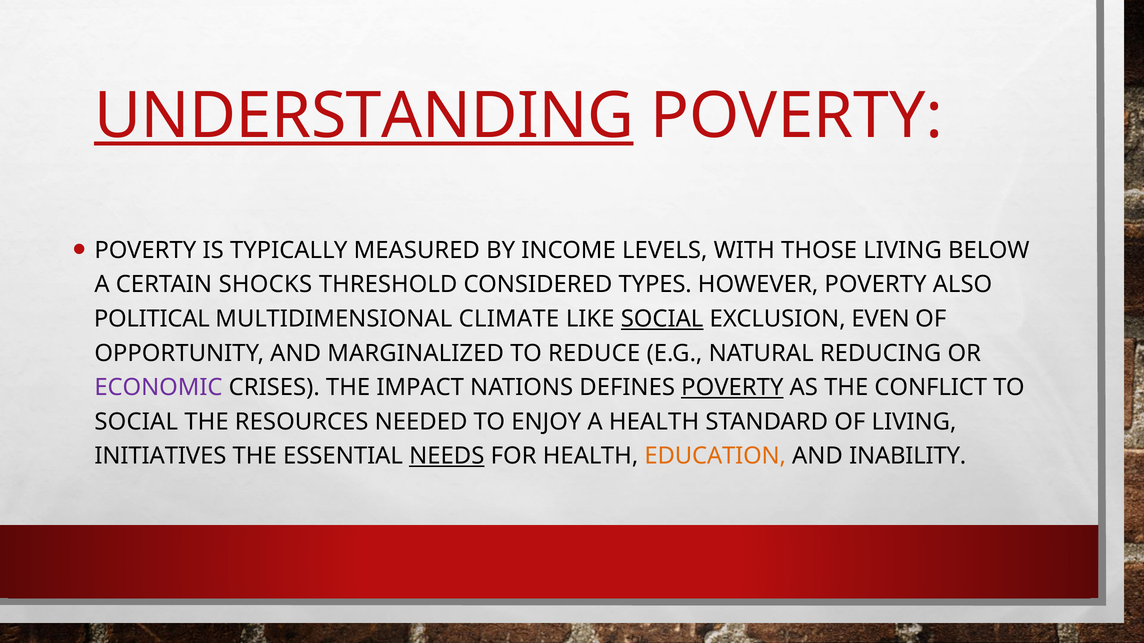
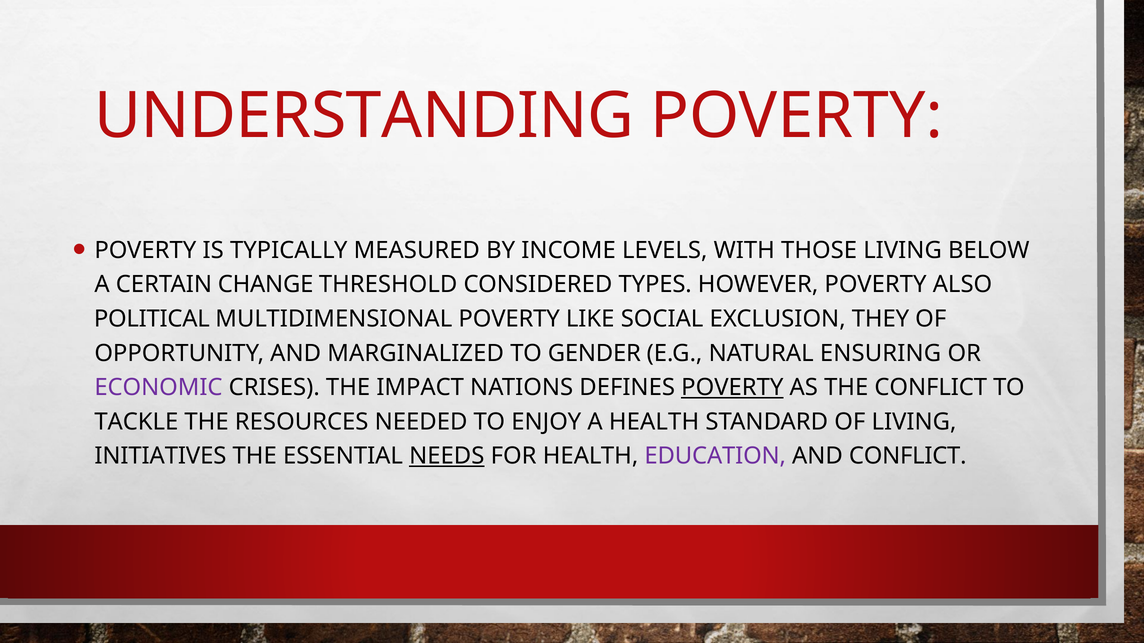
UNDERSTANDING underline: present -> none
SHOCKS: SHOCKS -> CHANGE
MULTIDIMENSIONAL CLIMATE: CLIMATE -> POVERTY
SOCIAL at (662, 319) underline: present -> none
EVEN: EVEN -> THEY
REDUCE: REDUCE -> GENDER
REDUCING: REDUCING -> ENSURING
SOCIAL at (136, 422): SOCIAL -> TACKLE
EDUCATION colour: orange -> purple
AND INABILITY: INABILITY -> CONFLICT
